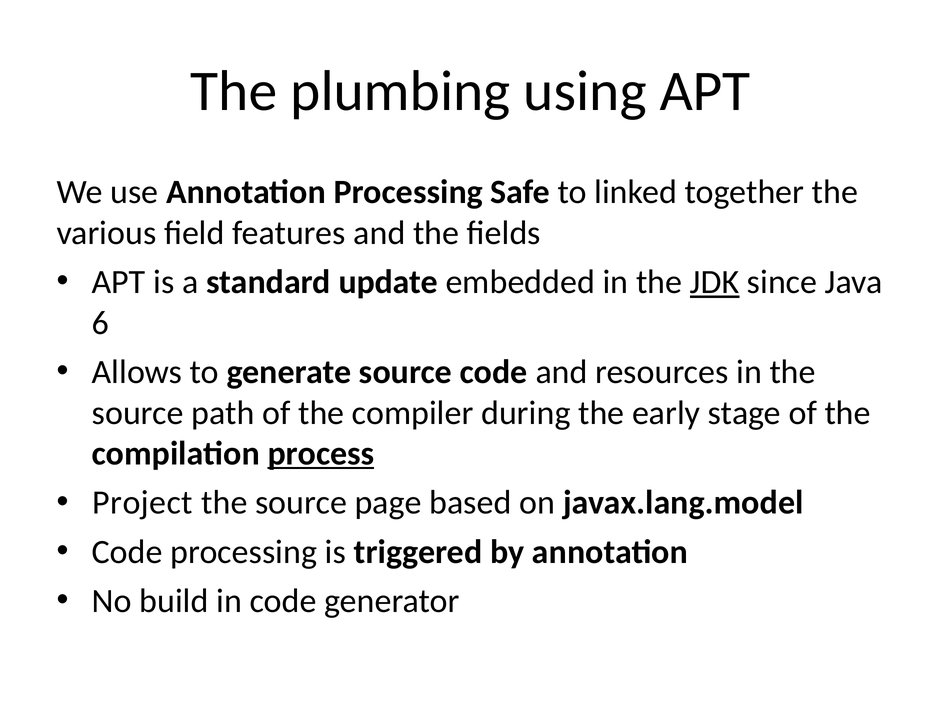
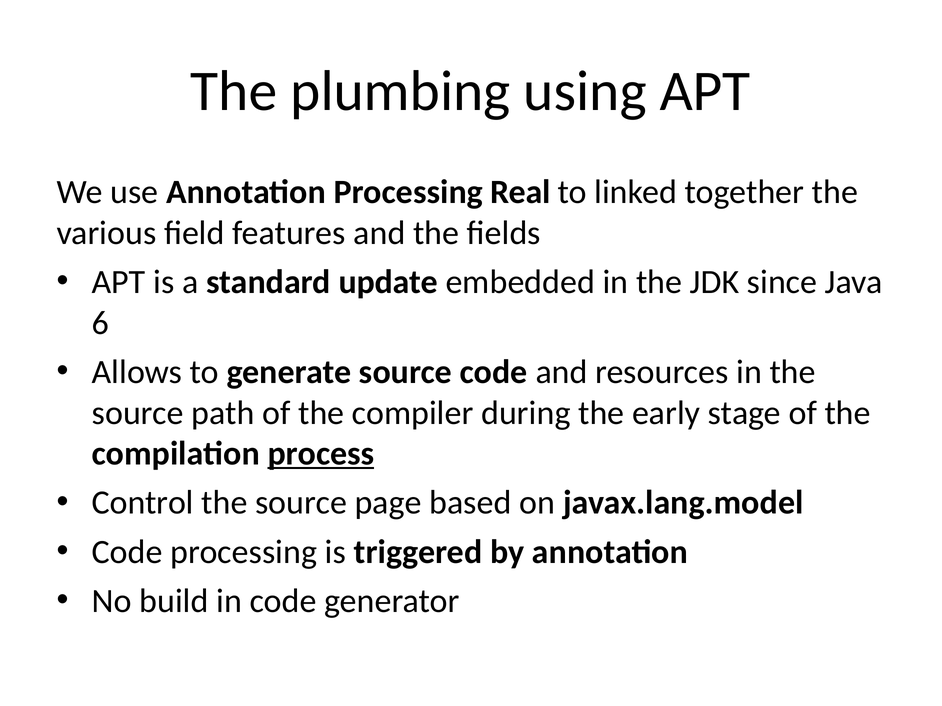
Safe: Safe -> Real
JDK underline: present -> none
Project: Project -> Control
